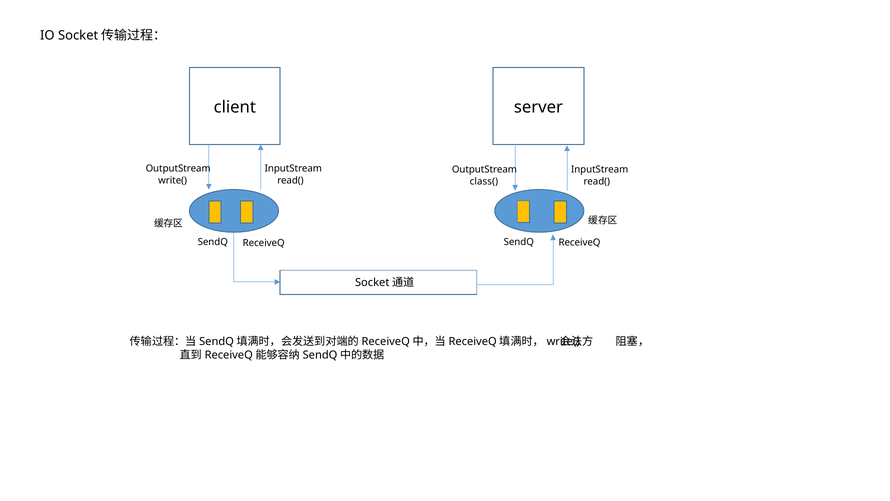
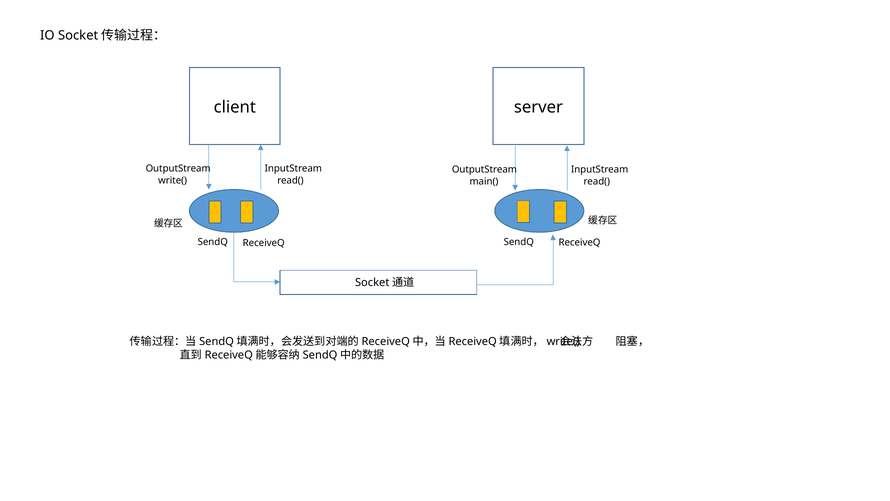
class(: class( -> main(
